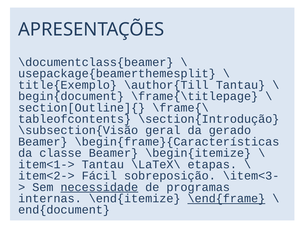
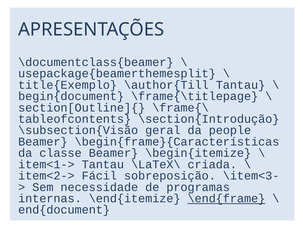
gerado: gerado -> people
etapas: etapas -> criada
necessidade underline: present -> none
